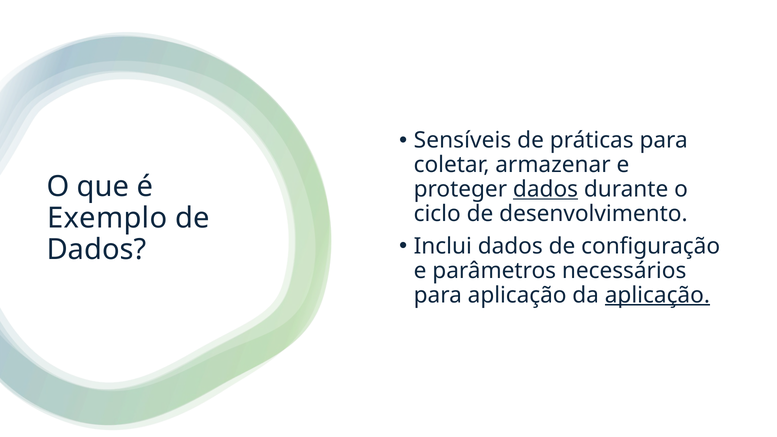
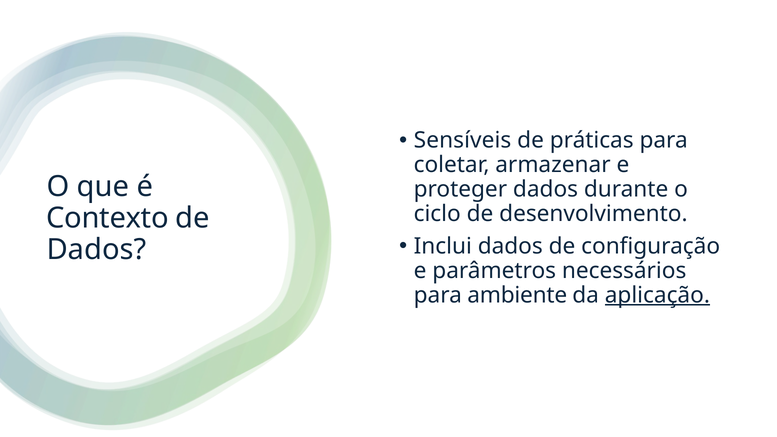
dados at (546, 189) underline: present -> none
Exemplo: Exemplo -> Contexto
para aplicação: aplicação -> ambiente
